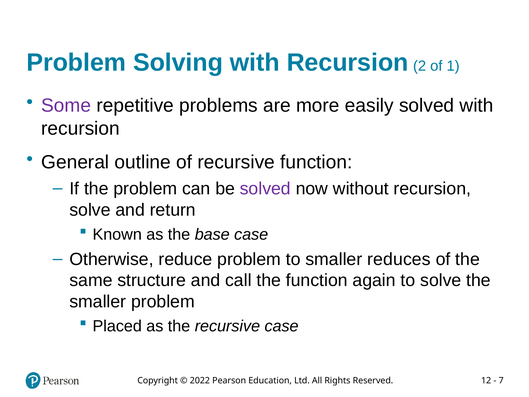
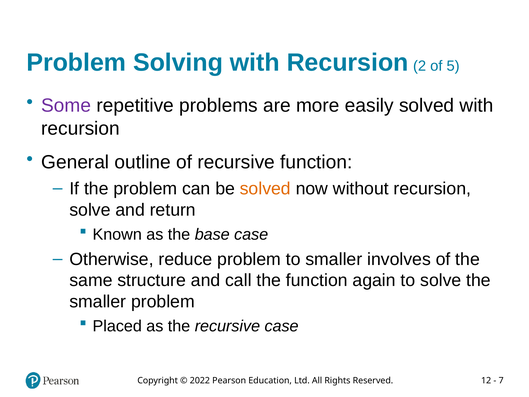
1: 1 -> 5
solved at (265, 189) colour: purple -> orange
reduces: reduces -> involves
